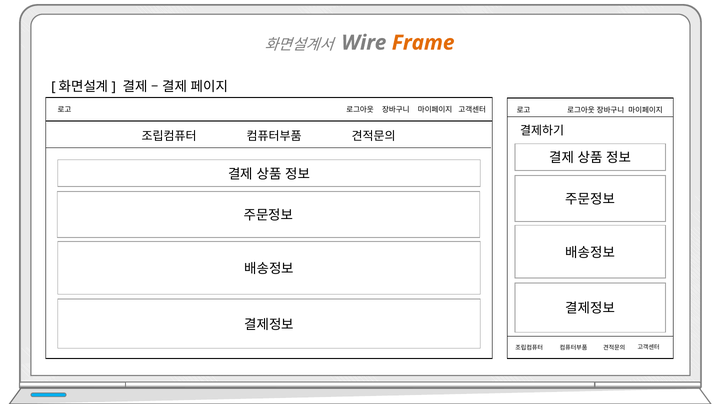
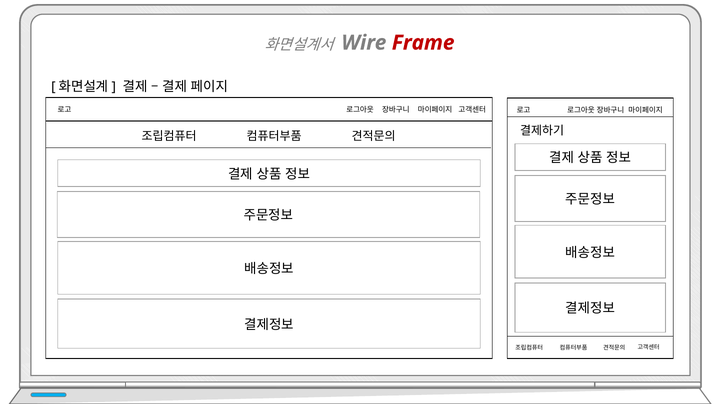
Frame colour: orange -> red
